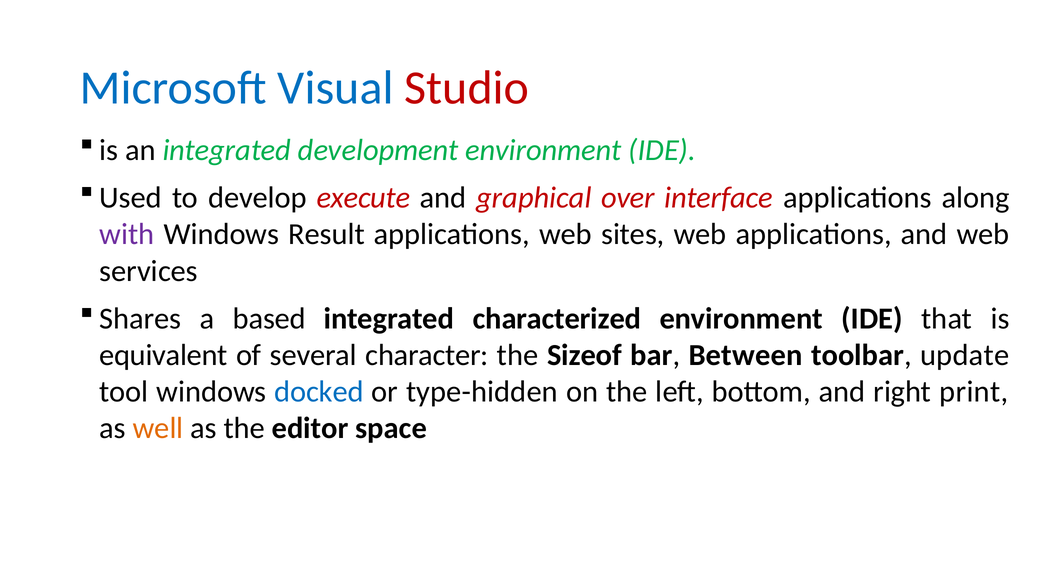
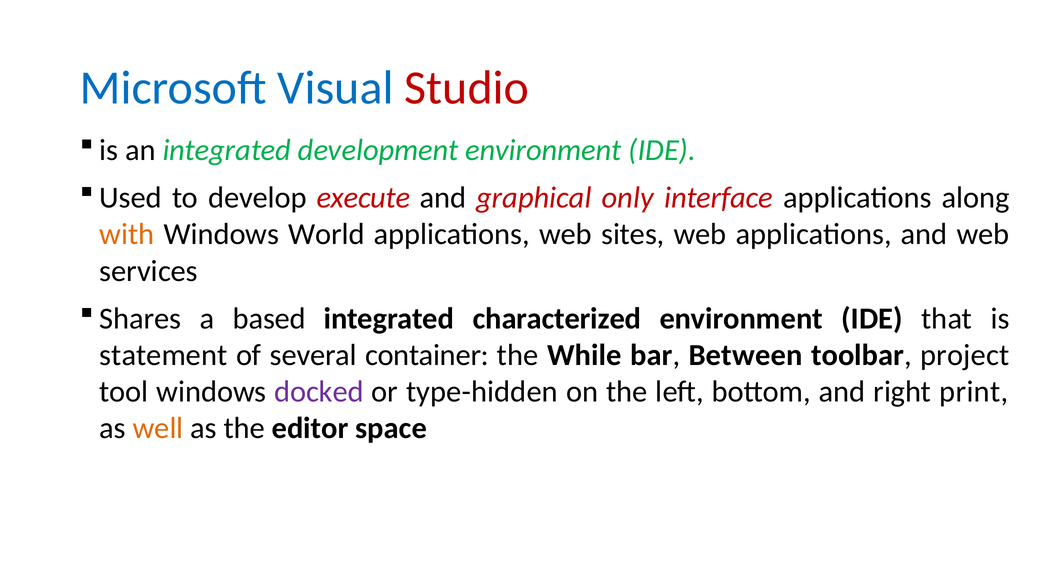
over: over -> only
with colour: purple -> orange
Result: Result -> World
equivalent: equivalent -> statement
character: character -> container
Sizeof: Sizeof -> While
update: update -> project
docked colour: blue -> purple
